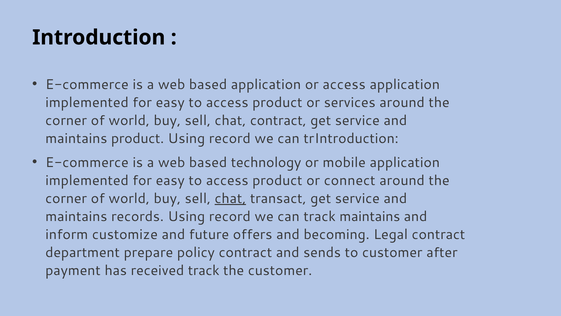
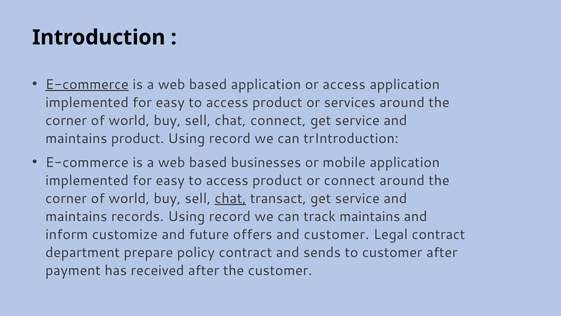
E-commerce at (87, 84) underline: none -> present
chat contract: contract -> connect
technology: technology -> businesses
and becoming: becoming -> customer
received track: track -> after
